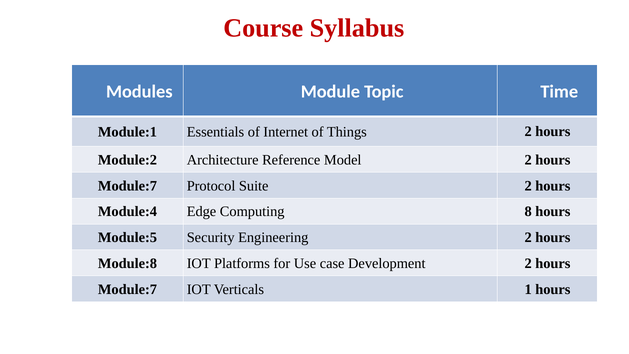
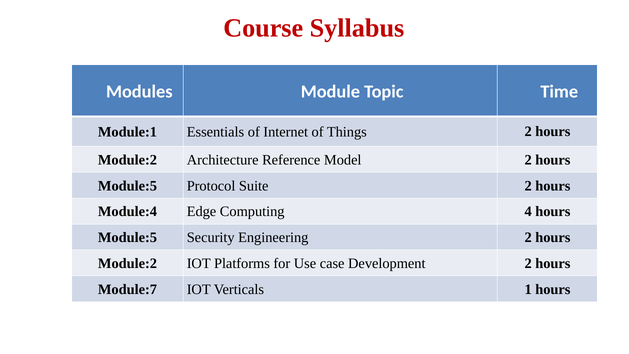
Module:7 at (127, 186): Module:7 -> Module:5
8: 8 -> 4
Module:8 at (127, 263): Module:8 -> Module:2
